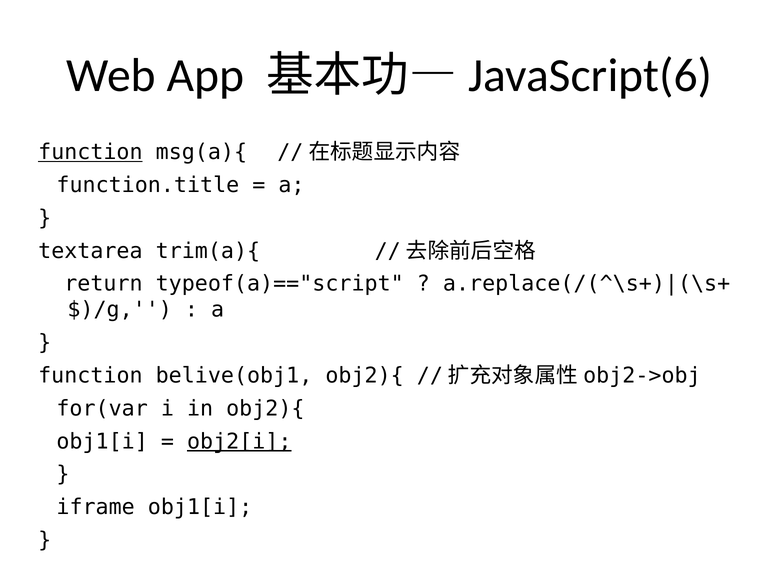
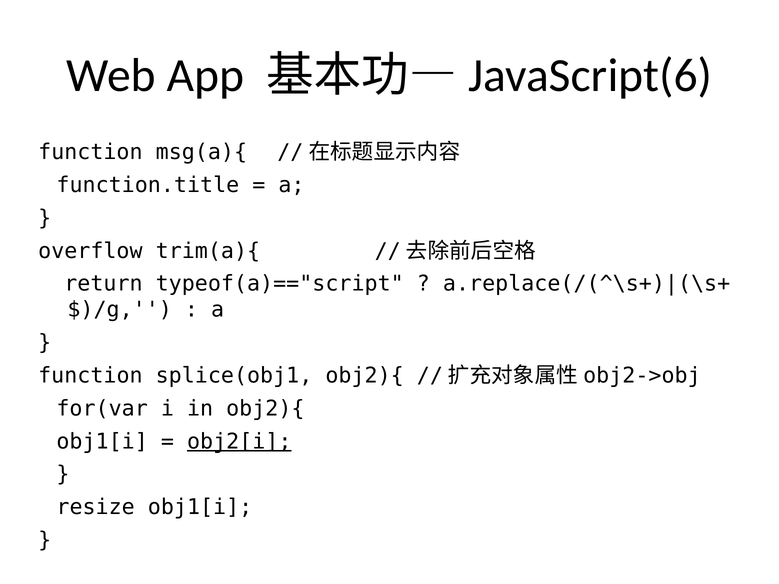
function at (90, 152) underline: present -> none
textarea: textarea -> overflow
belive(obj1: belive(obj1 -> splice(obj1
iframe: iframe -> resize
